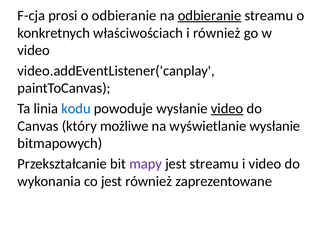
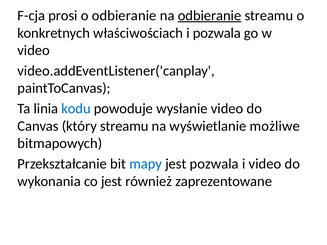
i również: również -> pozwala
video at (227, 109) underline: present -> none
który możliwe: możliwe -> streamu
wyświetlanie wysłanie: wysłanie -> możliwe
mapy colour: purple -> blue
jest streamu: streamu -> pozwala
